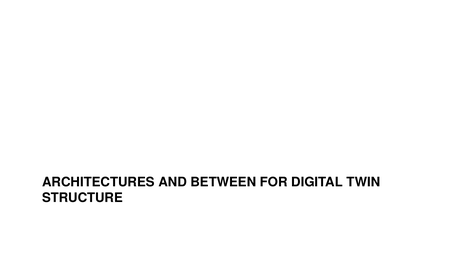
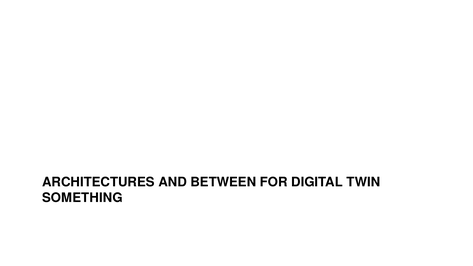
STRUCTURE: STRUCTURE -> SOMETHING
